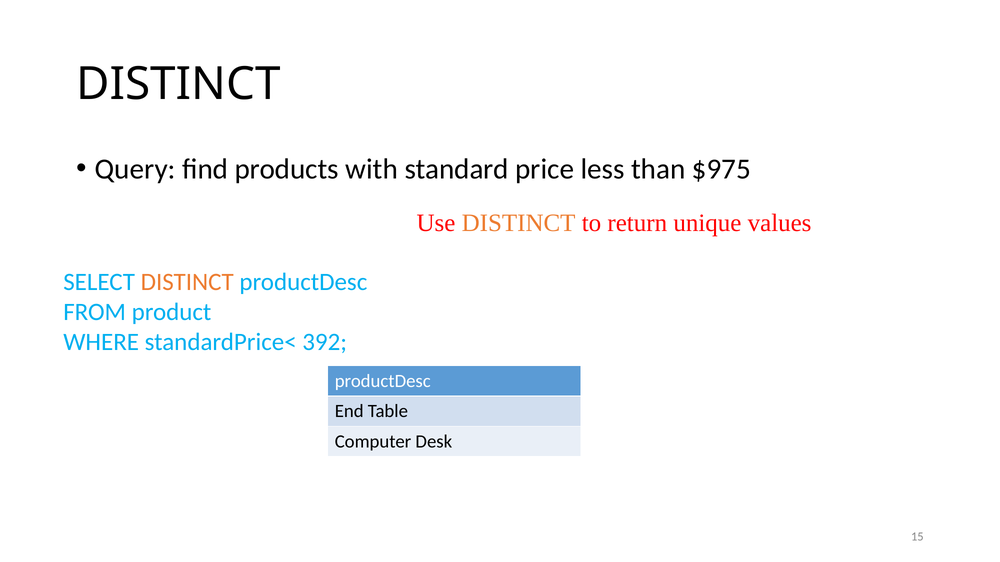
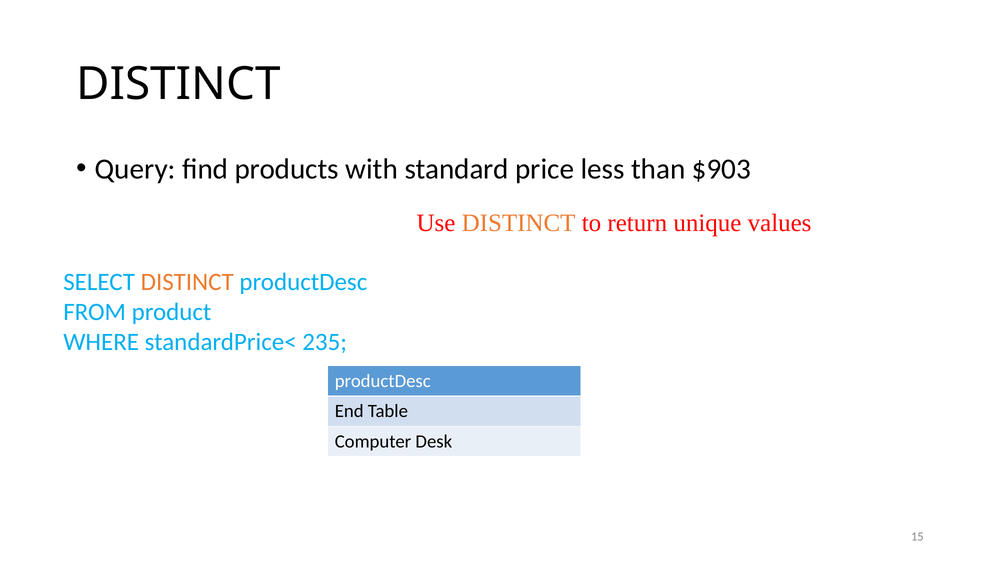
$975: $975 -> $903
392: 392 -> 235
